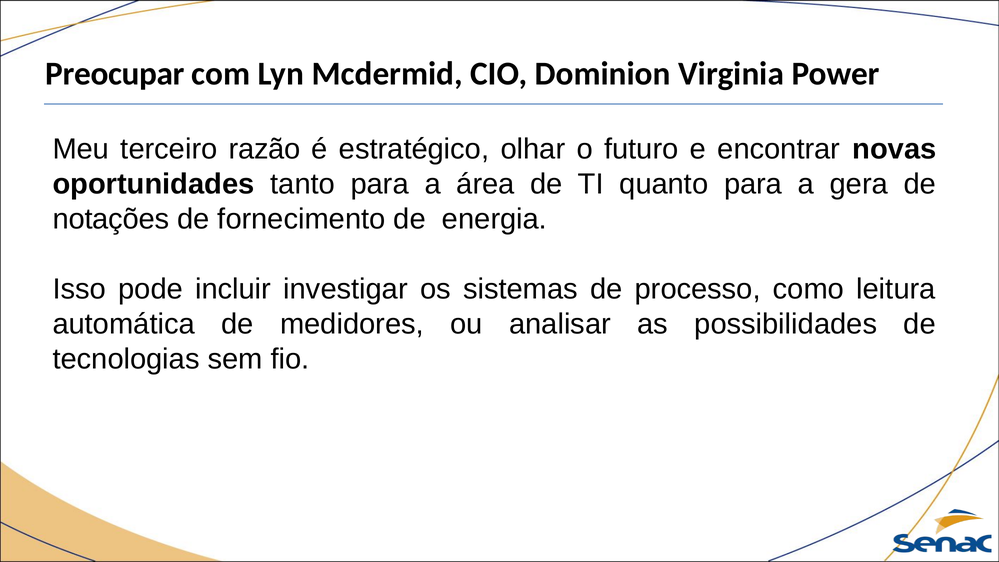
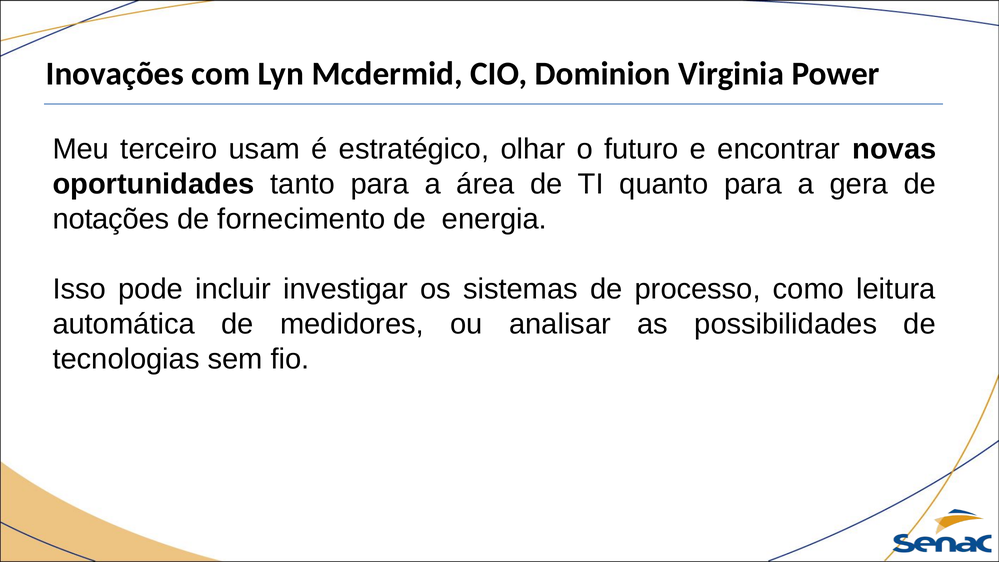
Preocupar: Preocupar -> Inovações
razão: razão -> usam
